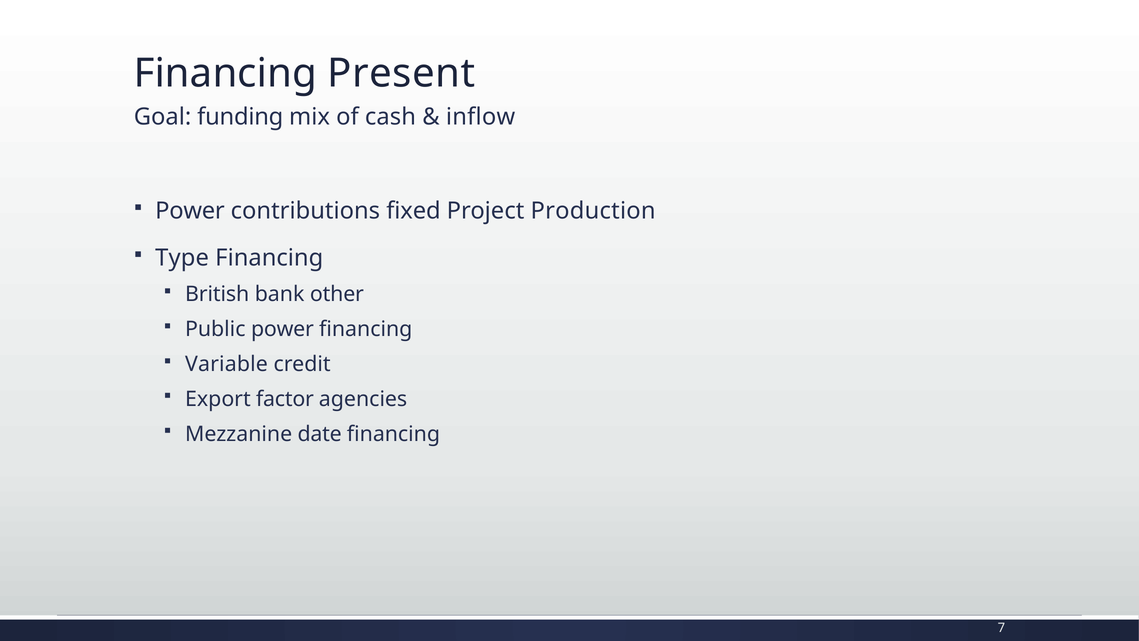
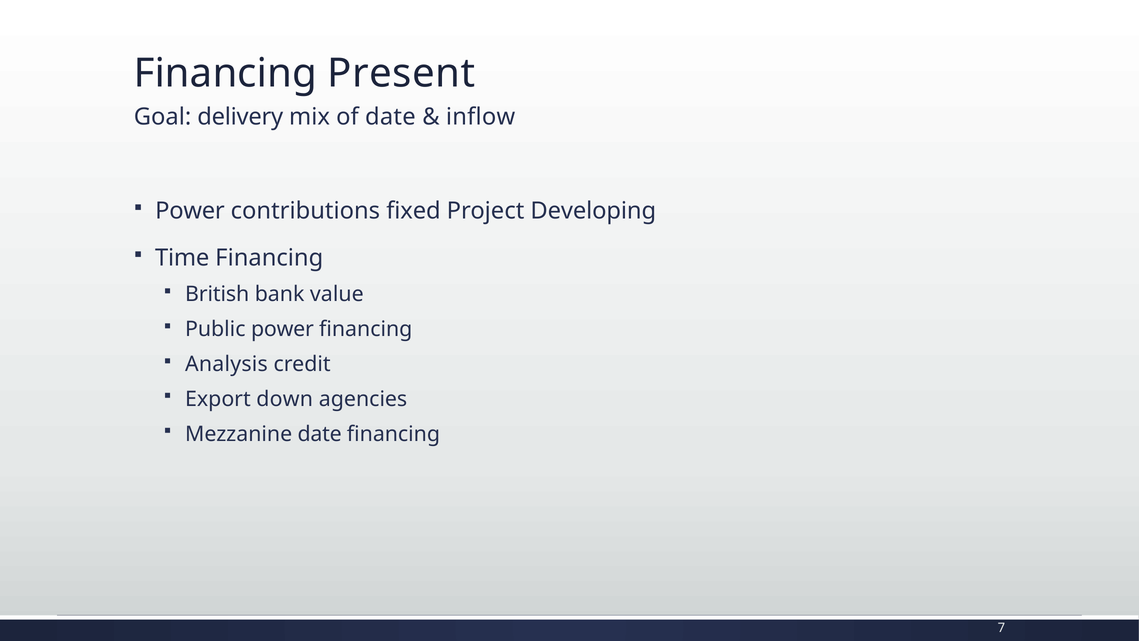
funding: funding -> delivery
of cash: cash -> date
Production: Production -> Developing
Type: Type -> Time
other: other -> value
Variable: Variable -> Analysis
factor: factor -> down
